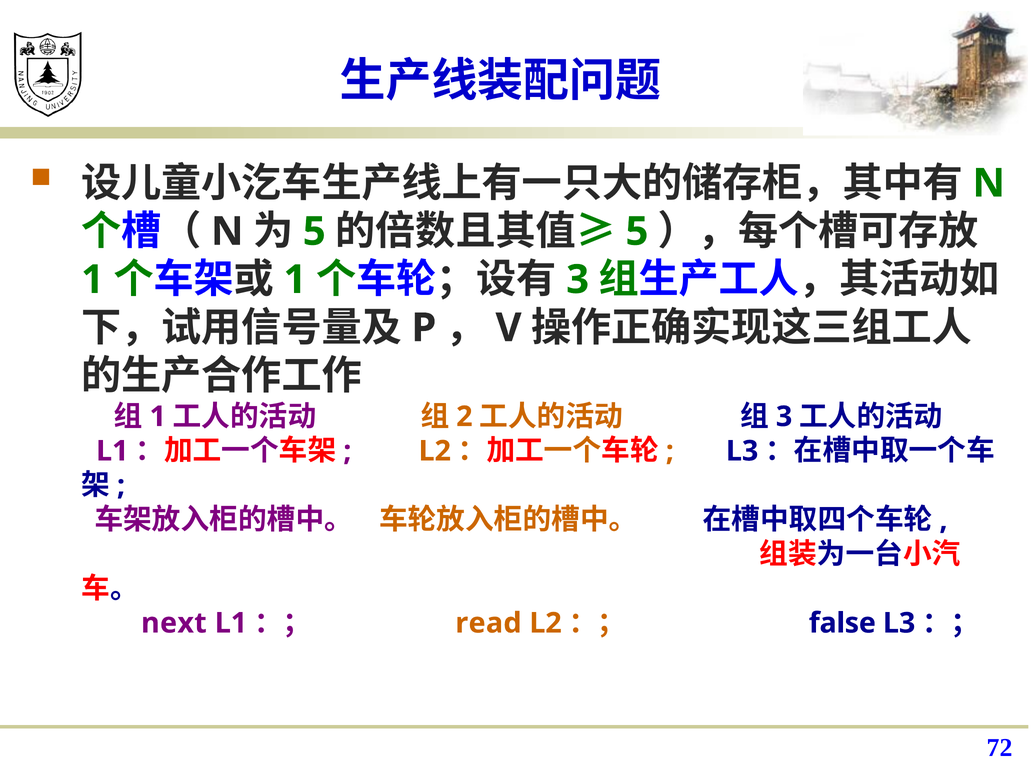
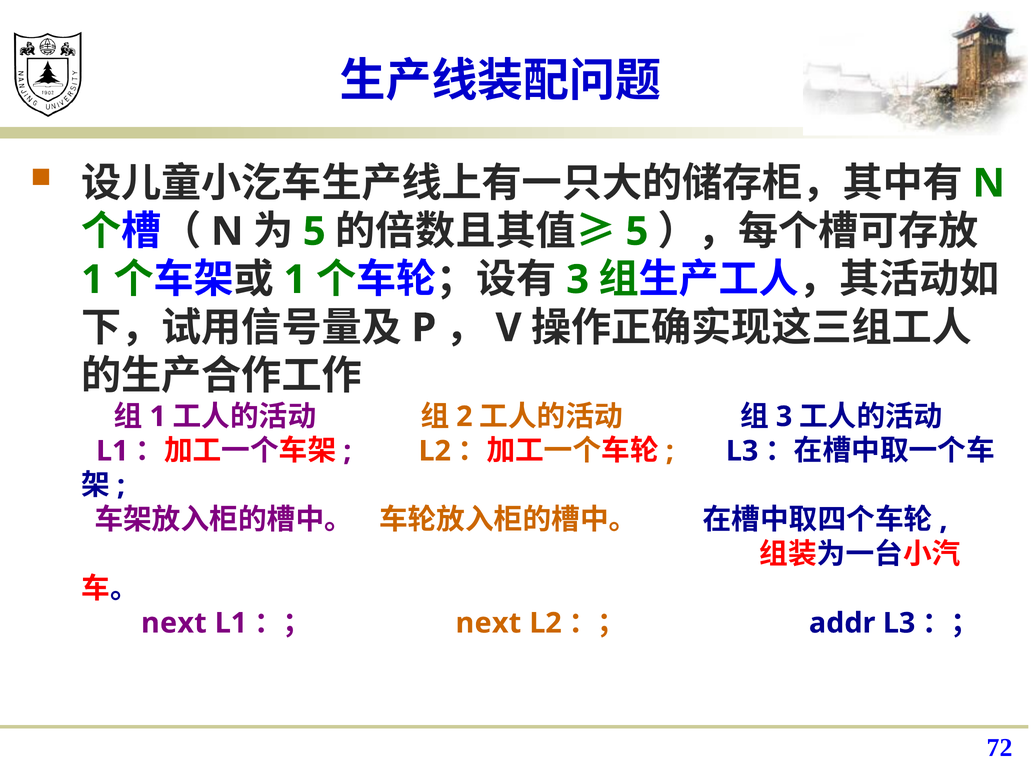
read at (488, 623): read -> next
false: false -> addr
